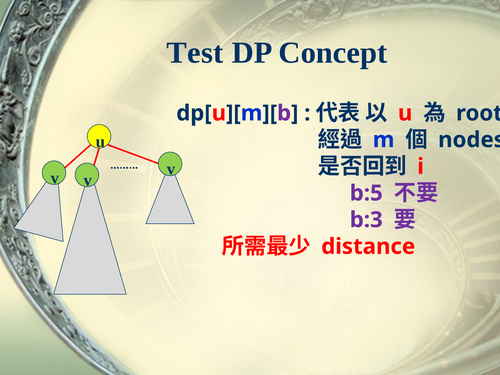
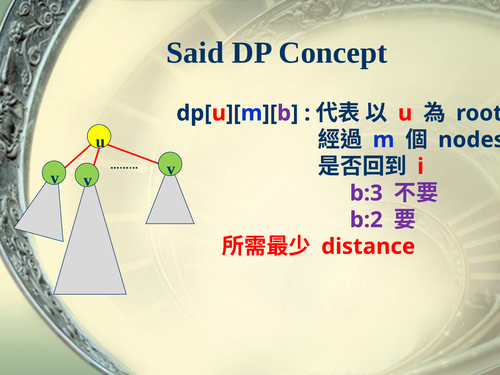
Test: Test -> Said
b:5: b:5 -> b:3
b:3: b:3 -> b:2
